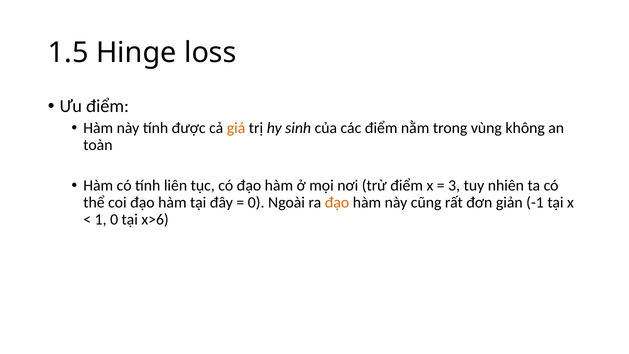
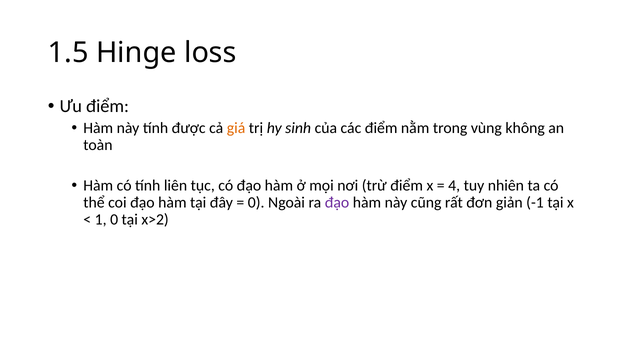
3: 3 -> 4
đạo at (337, 202) colour: orange -> purple
x>6: x>6 -> x>2
